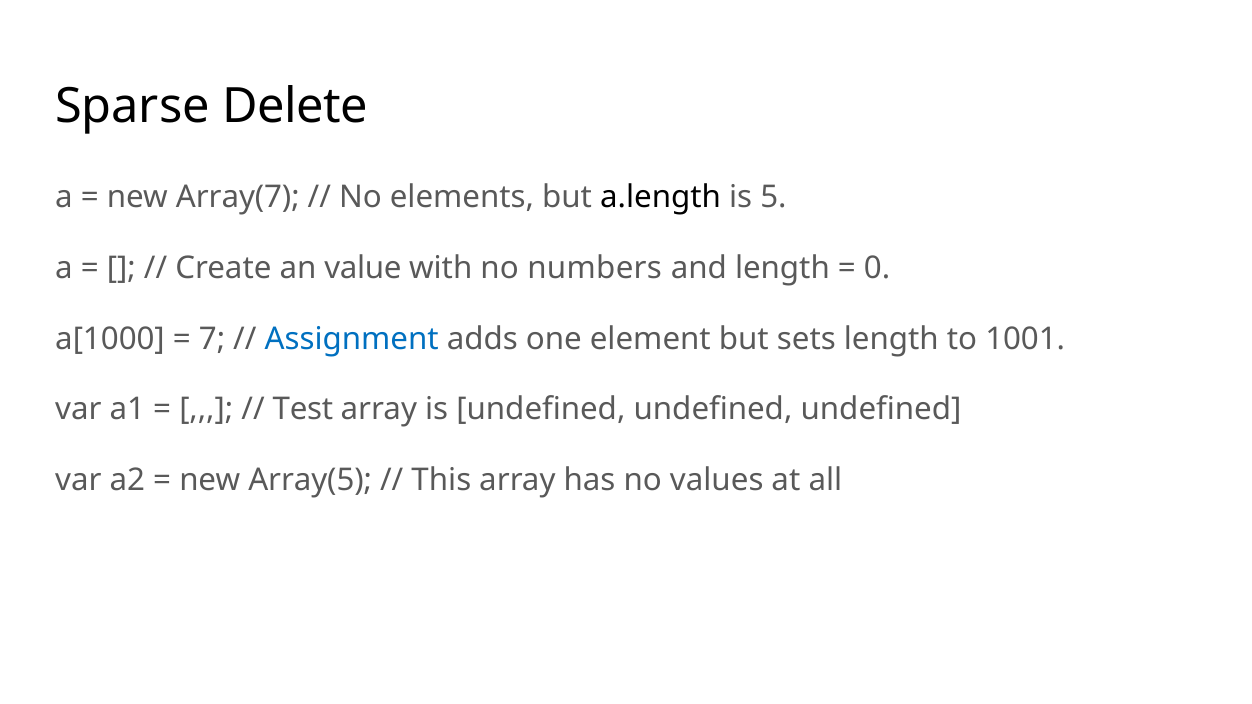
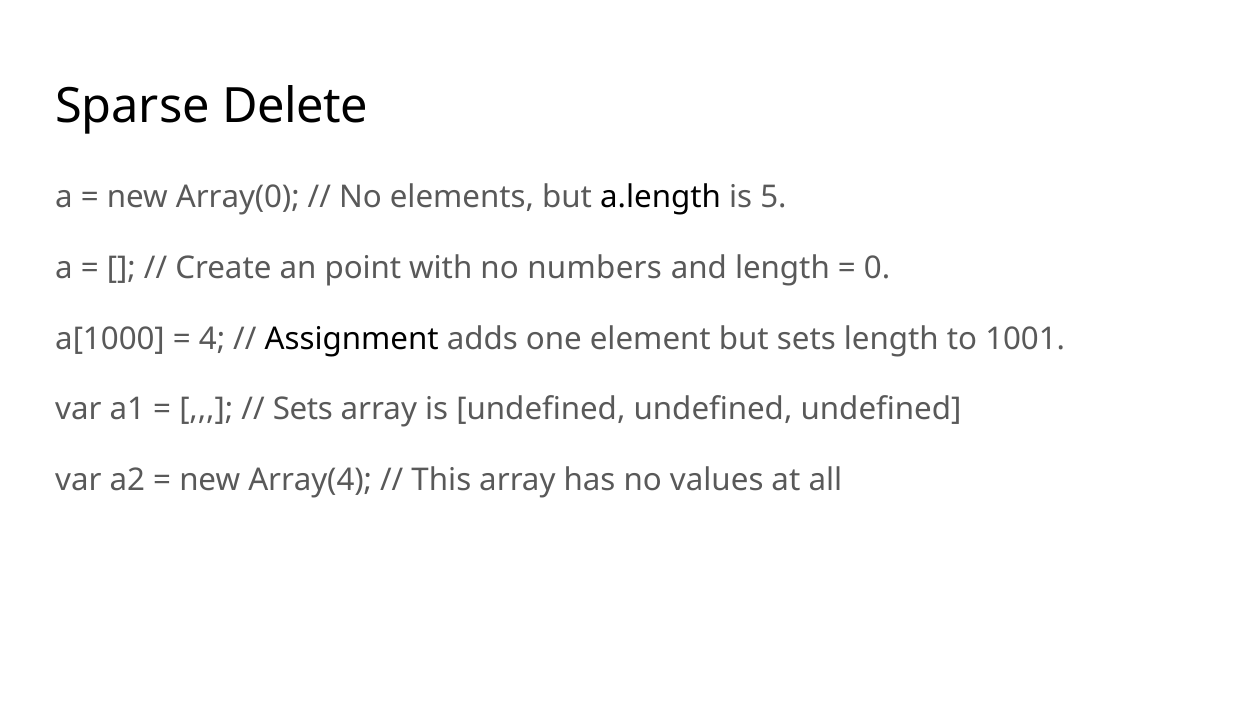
Array(7: Array(7 -> Array(0
value: value -> point
7: 7 -> 4
Assignment colour: blue -> black
Test at (303, 410): Test -> Sets
Array(5: Array(5 -> Array(4
